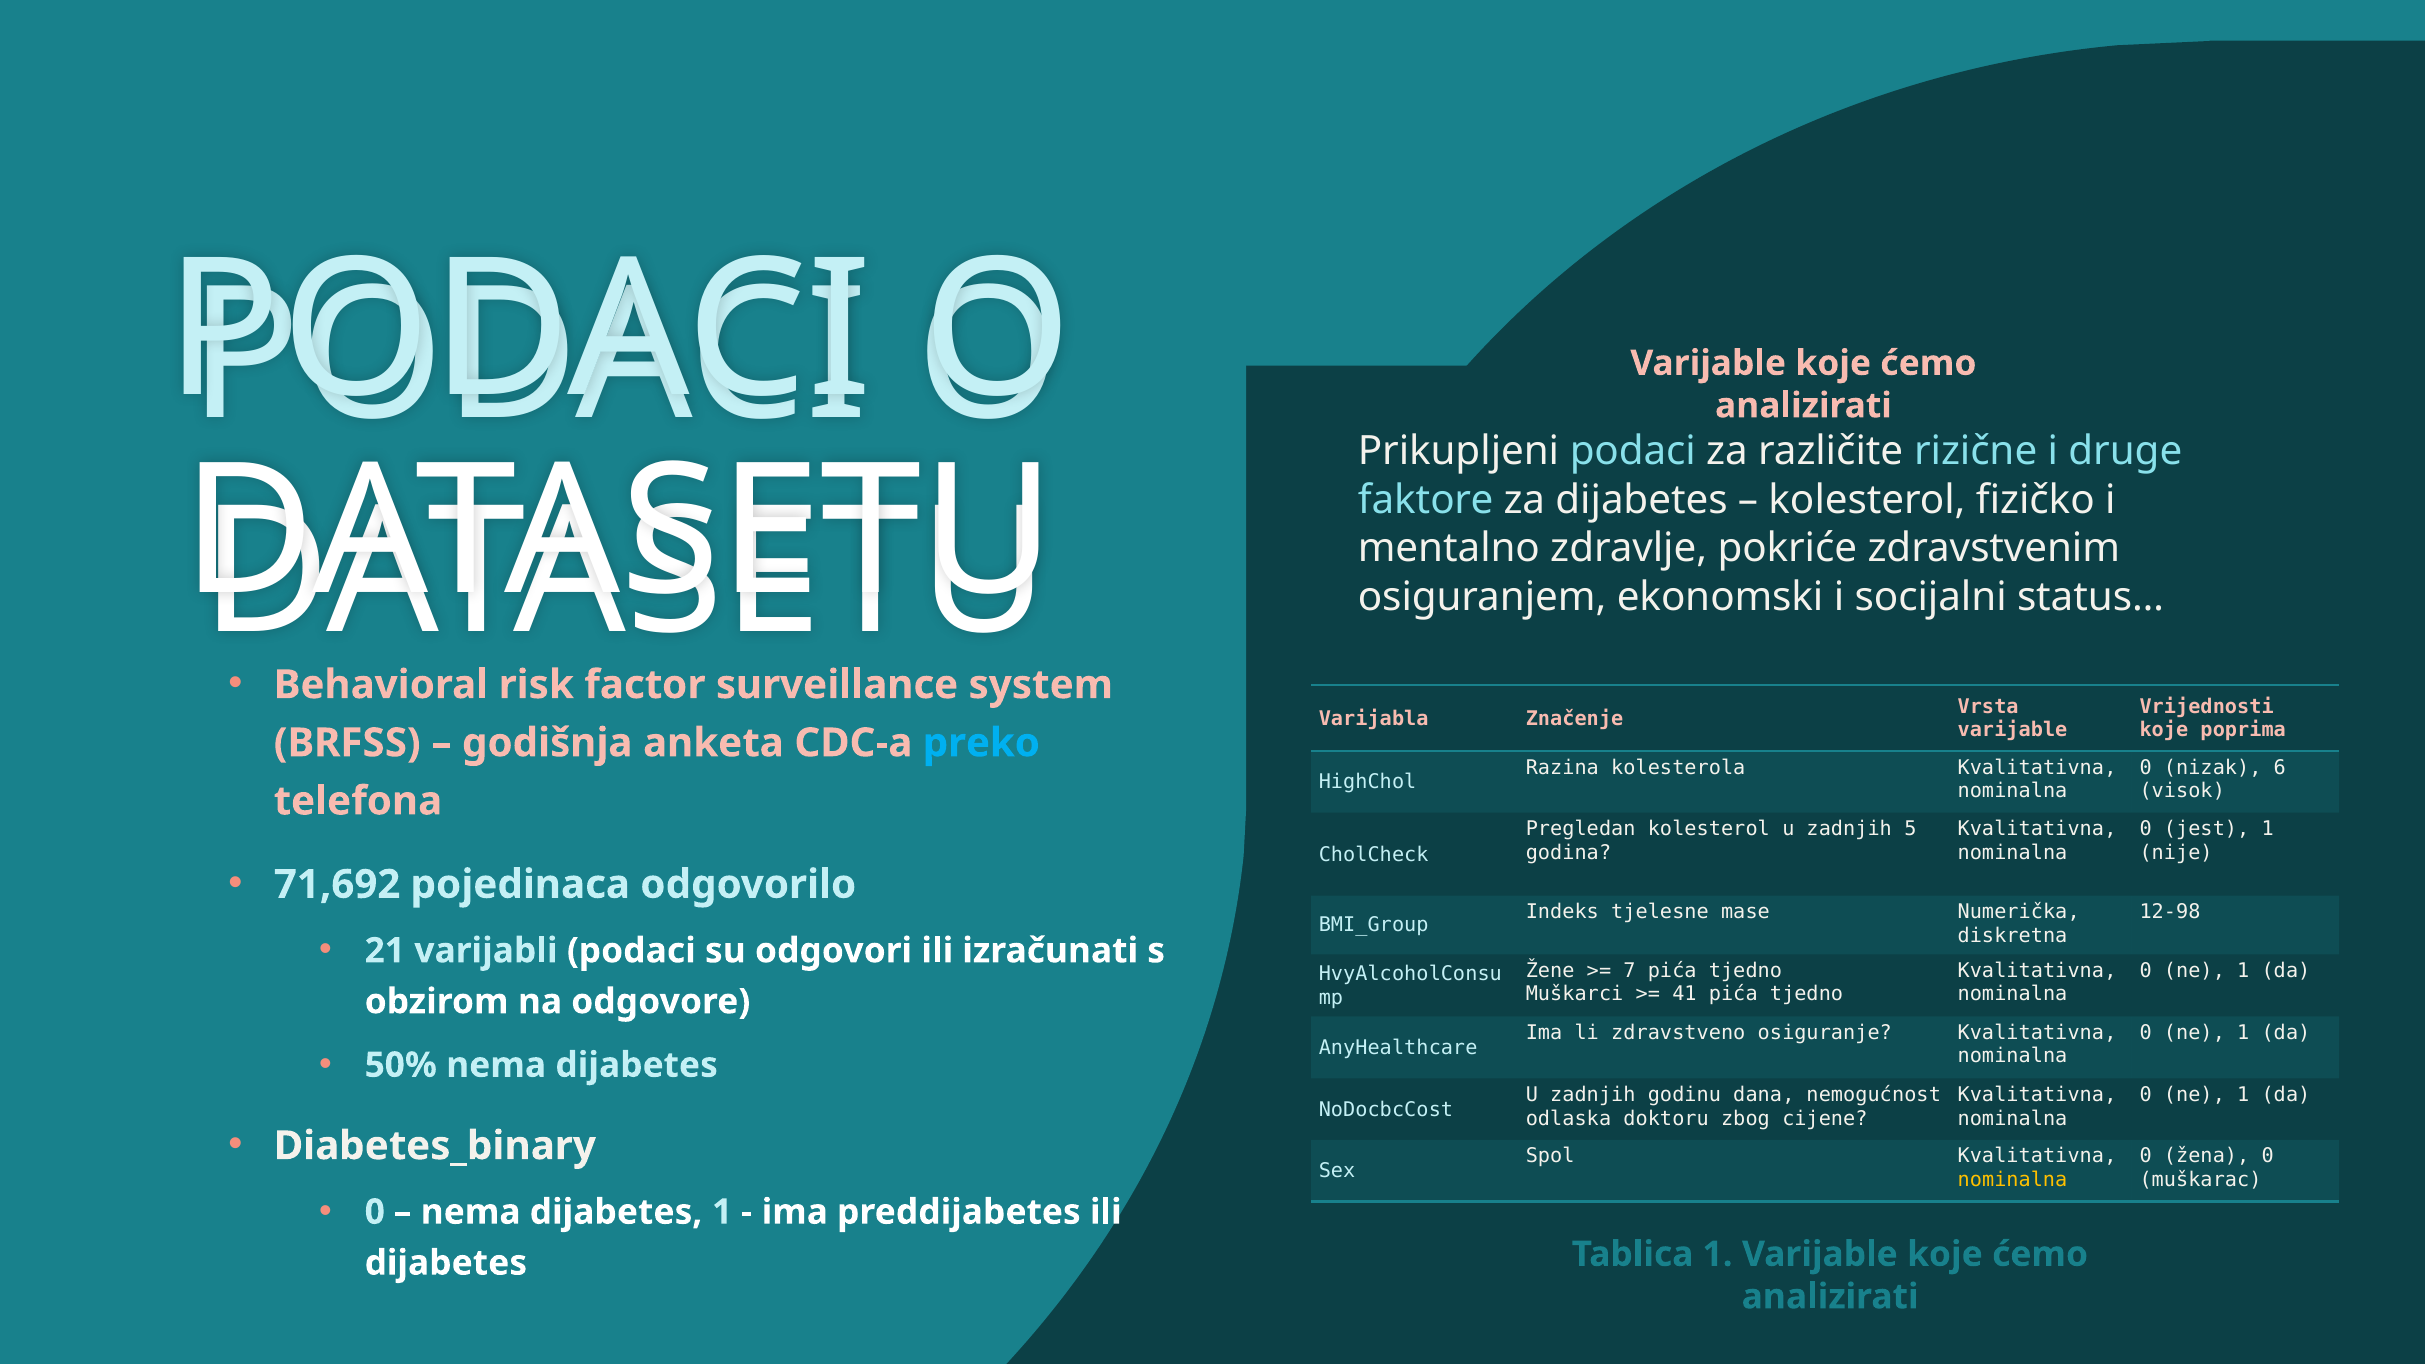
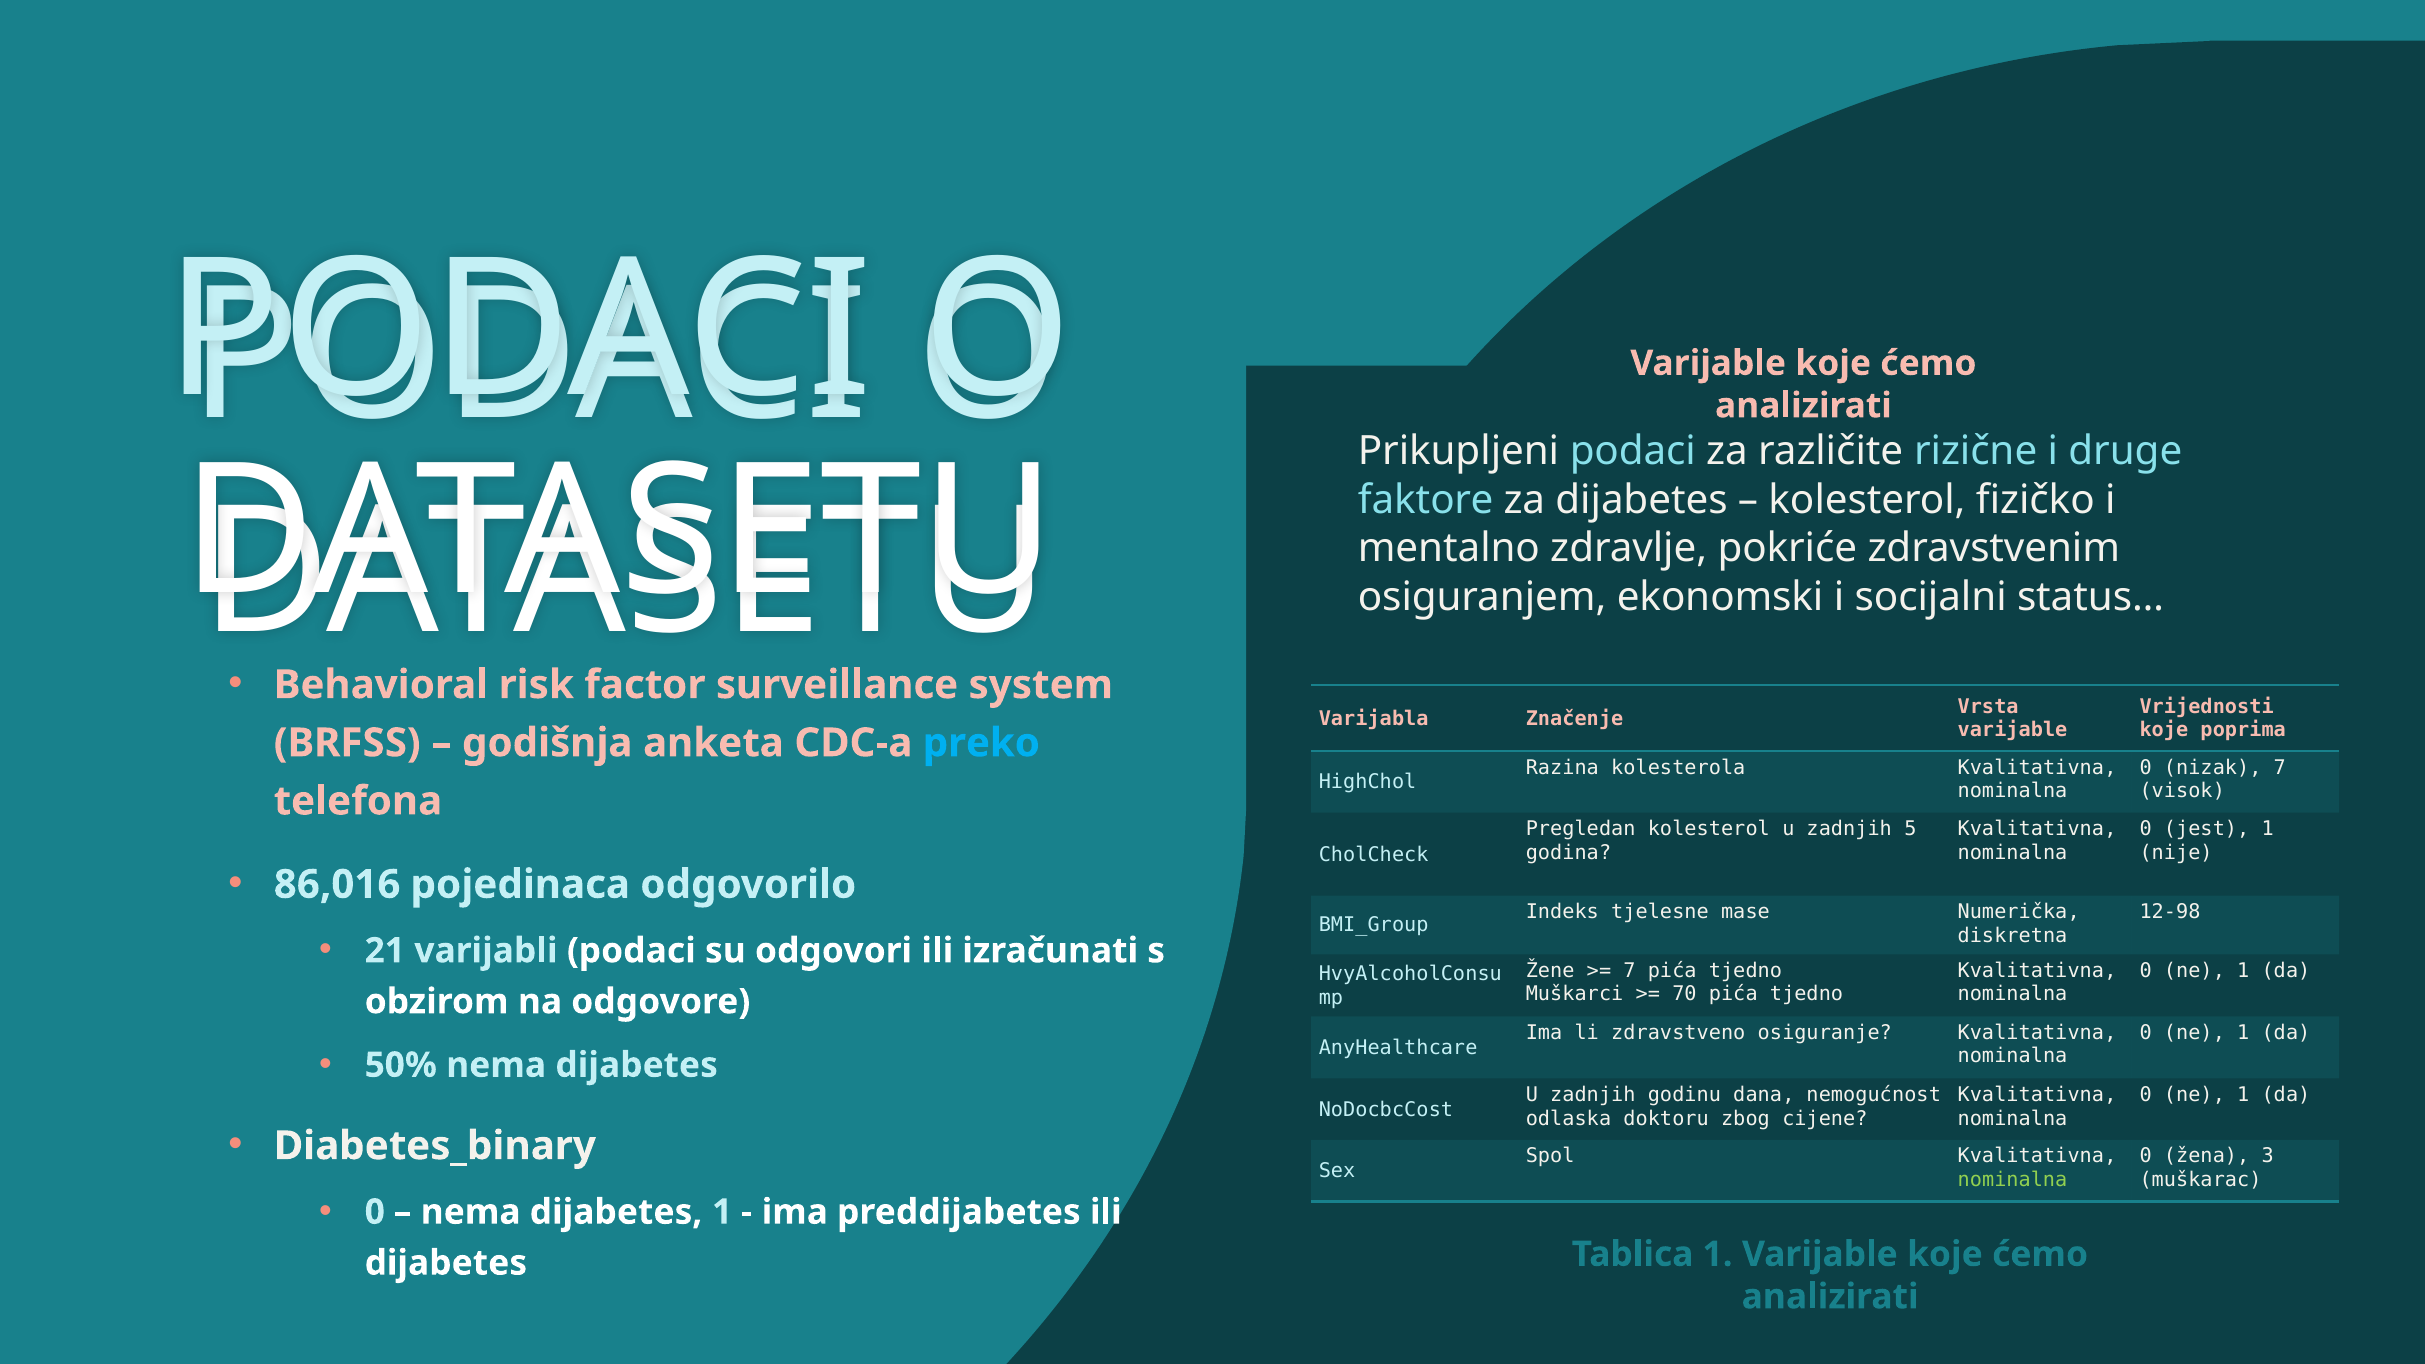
nizak 6: 6 -> 7
71,692: 71,692 -> 86,016
41: 41 -> 70
žena 0: 0 -> 3
nominalna at (2013, 1180) colour: yellow -> light green
